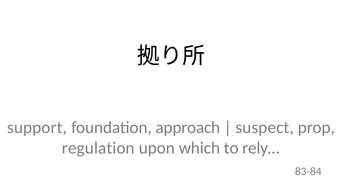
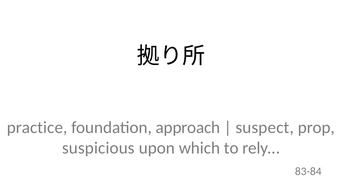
support: support -> practice
regulation: regulation -> suspicious
